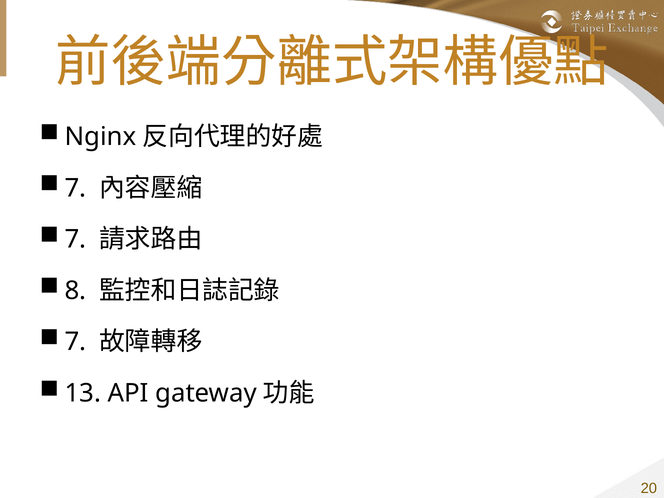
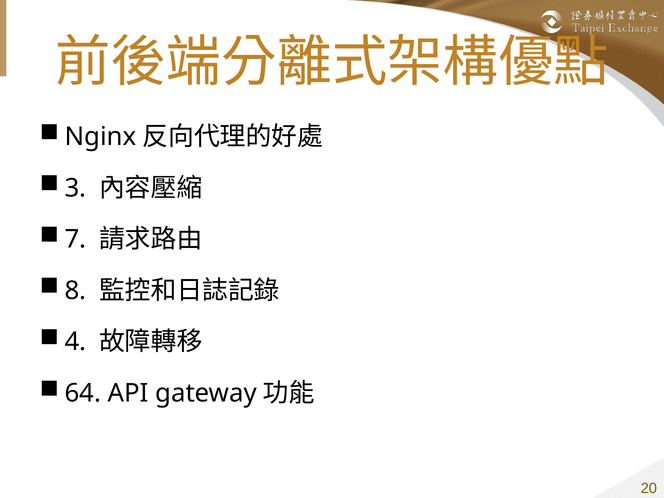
7 at (75, 188): 7 -> 3
7 at (75, 342): 7 -> 4
13: 13 -> 64
